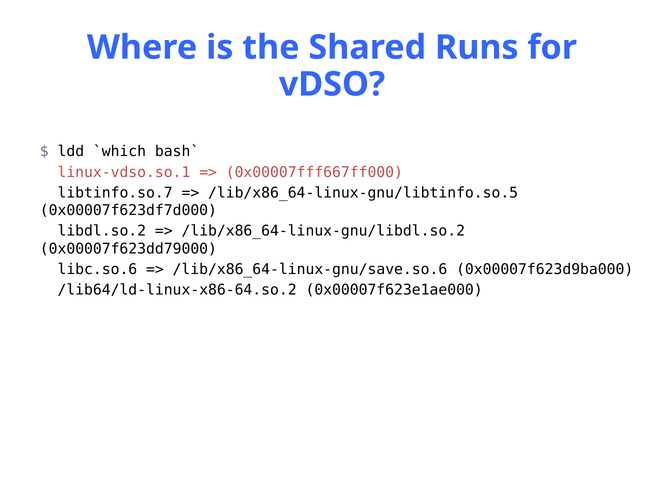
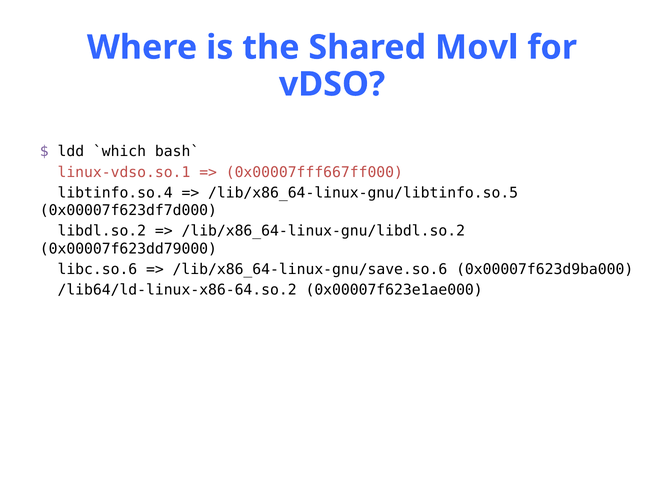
Runs: Runs -> Movl
libtinfo.so.7: libtinfo.so.7 -> libtinfo.so.4
